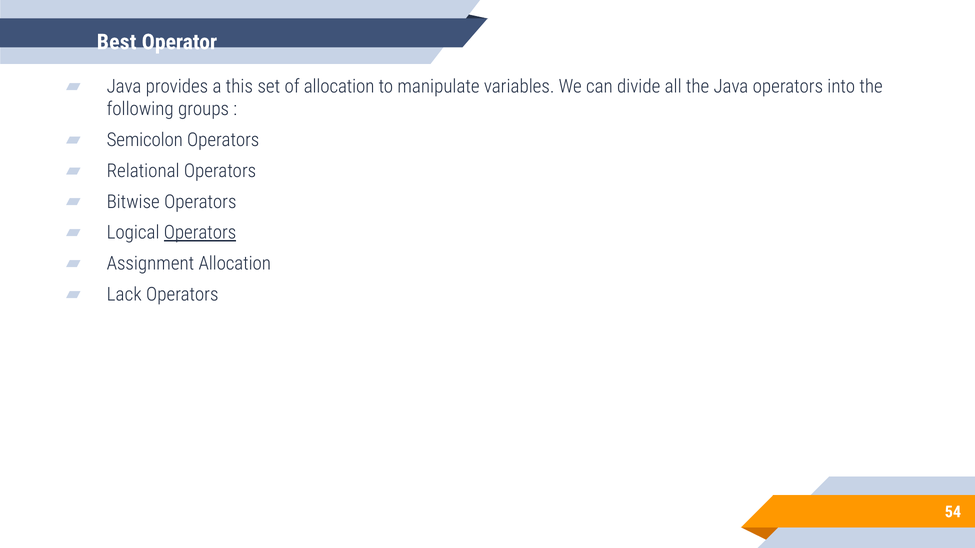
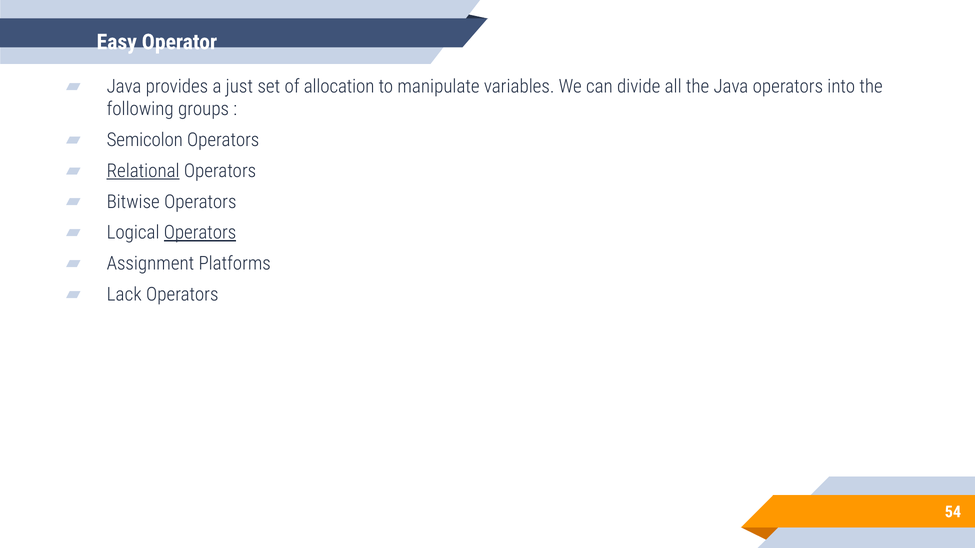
Best: Best -> Easy
this: this -> just
Relational underline: none -> present
Assignment Allocation: Allocation -> Platforms
